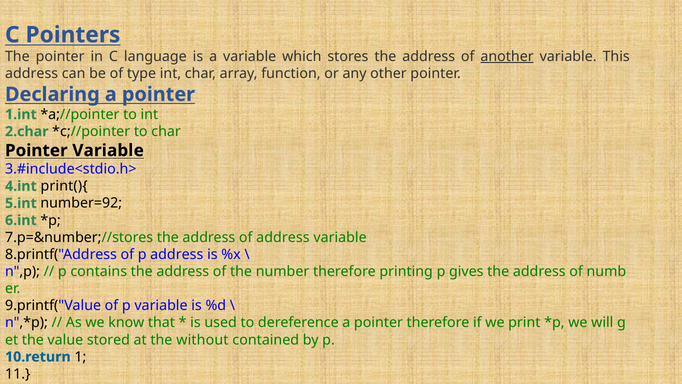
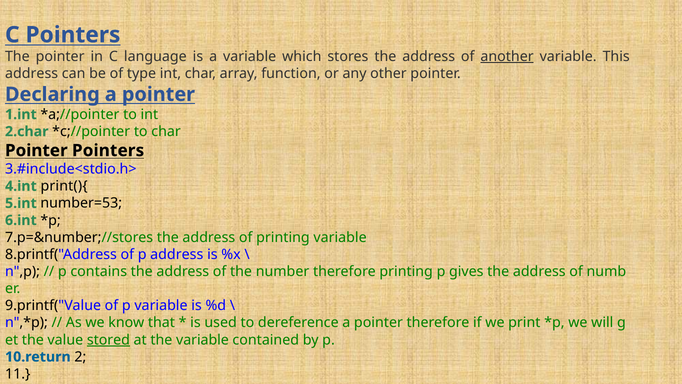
Pointer Variable: Variable -> Pointers
number=92: number=92 -> number=53
of address: address -> printing
stored underline: none -> present
the without: without -> variable
1: 1 -> 2
